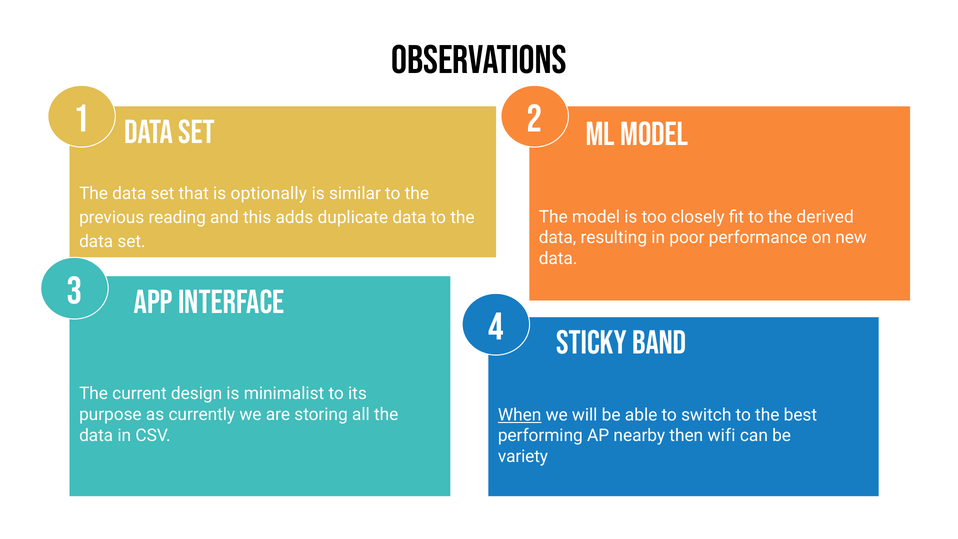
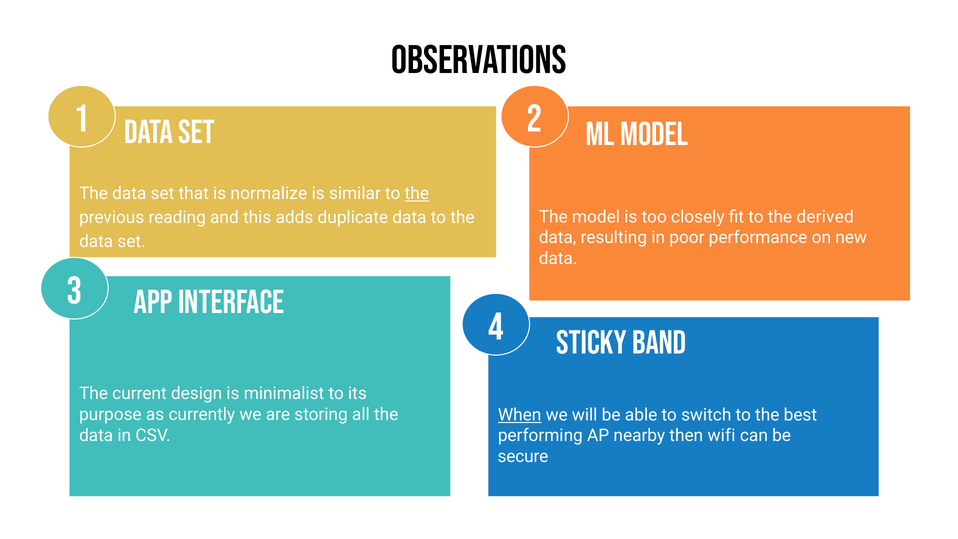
optionally: optionally -> normalize
the at (417, 194) underline: none -> present
variety: variety -> secure
